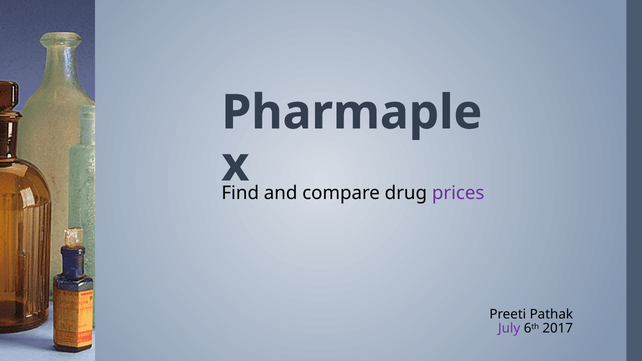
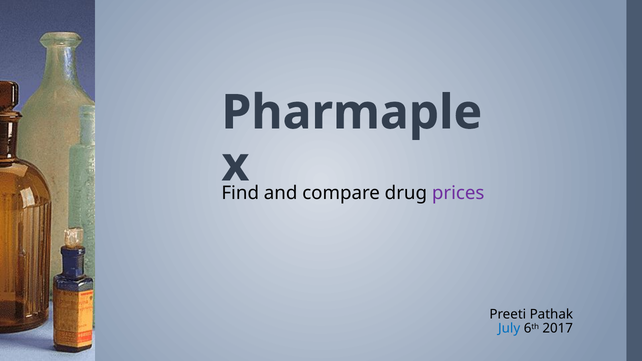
July colour: purple -> blue
